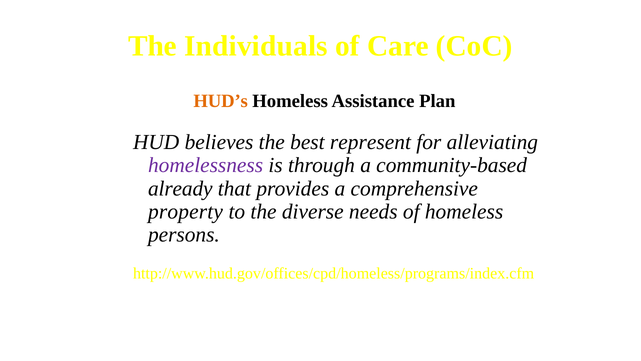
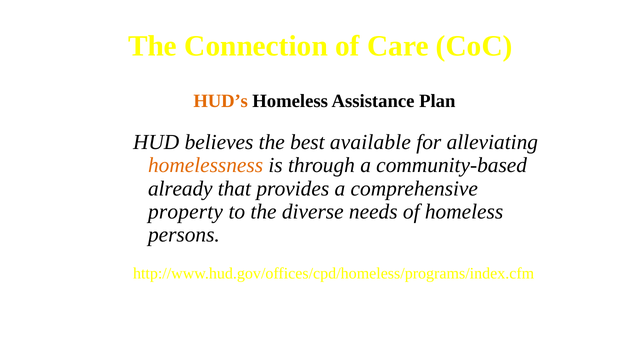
Individuals: Individuals -> Connection
represent: represent -> available
homelessness colour: purple -> orange
